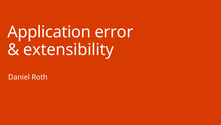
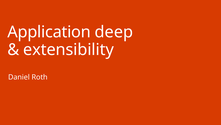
error: error -> deep
